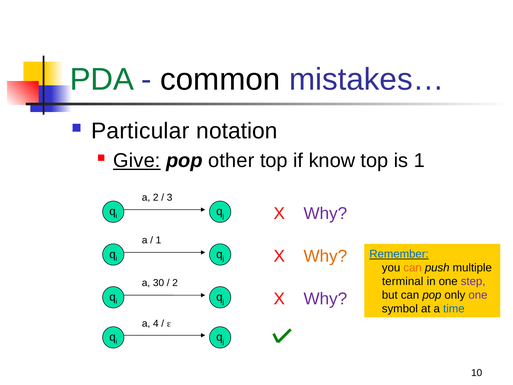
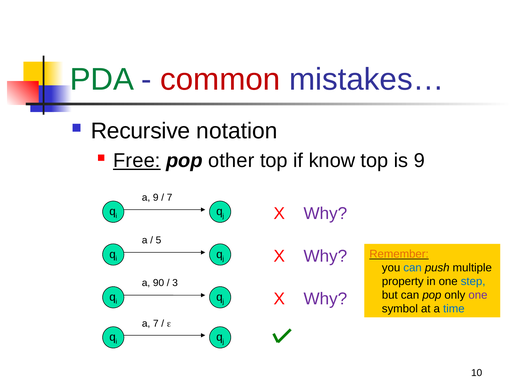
common colour: black -> red
Particular: Particular -> Recursive
Give: Give -> Free
is 1: 1 -> 9
a 2: 2 -> 9
3 at (170, 197): 3 -> 7
1 at (158, 240): 1 -> 5
Why at (325, 256) colour: orange -> purple
Remember colour: blue -> orange
can at (413, 268) colour: orange -> blue
terminal: terminal -> property
step colour: purple -> blue
30: 30 -> 90
2 at (175, 283): 2 -> 3
a 4: 4 -> 7
